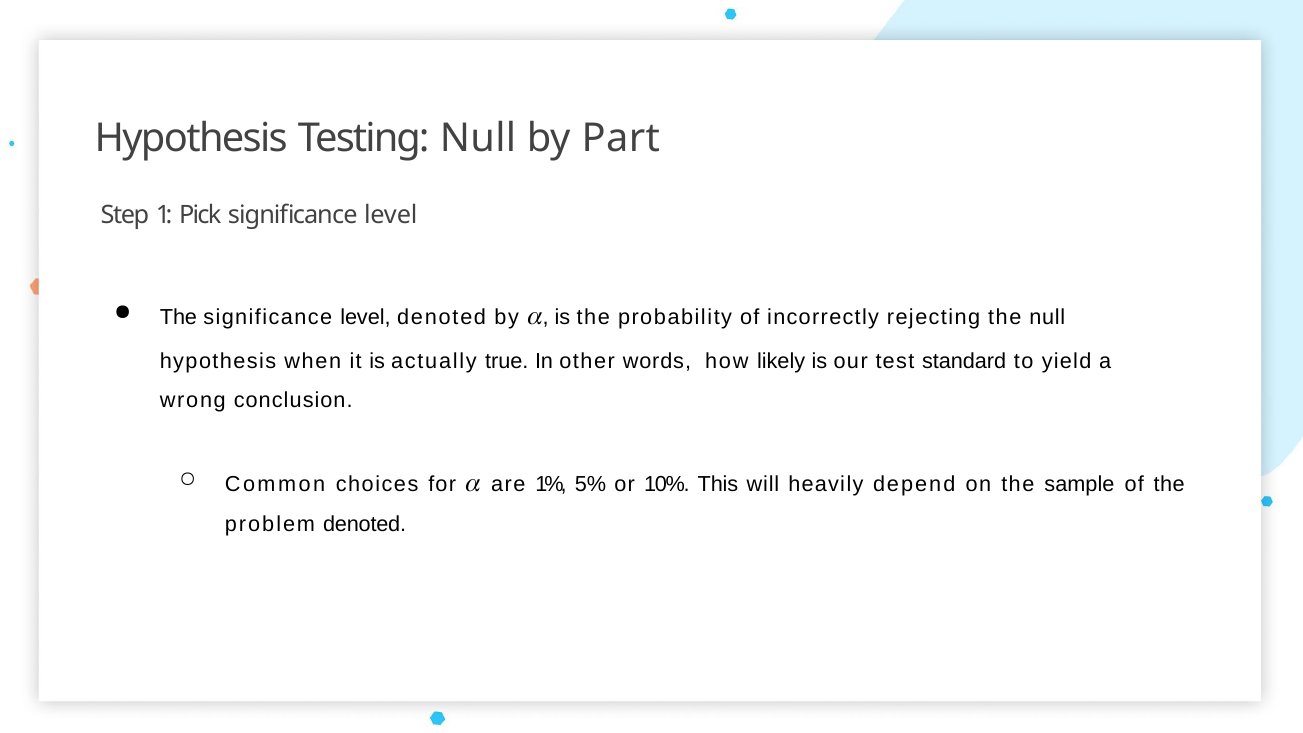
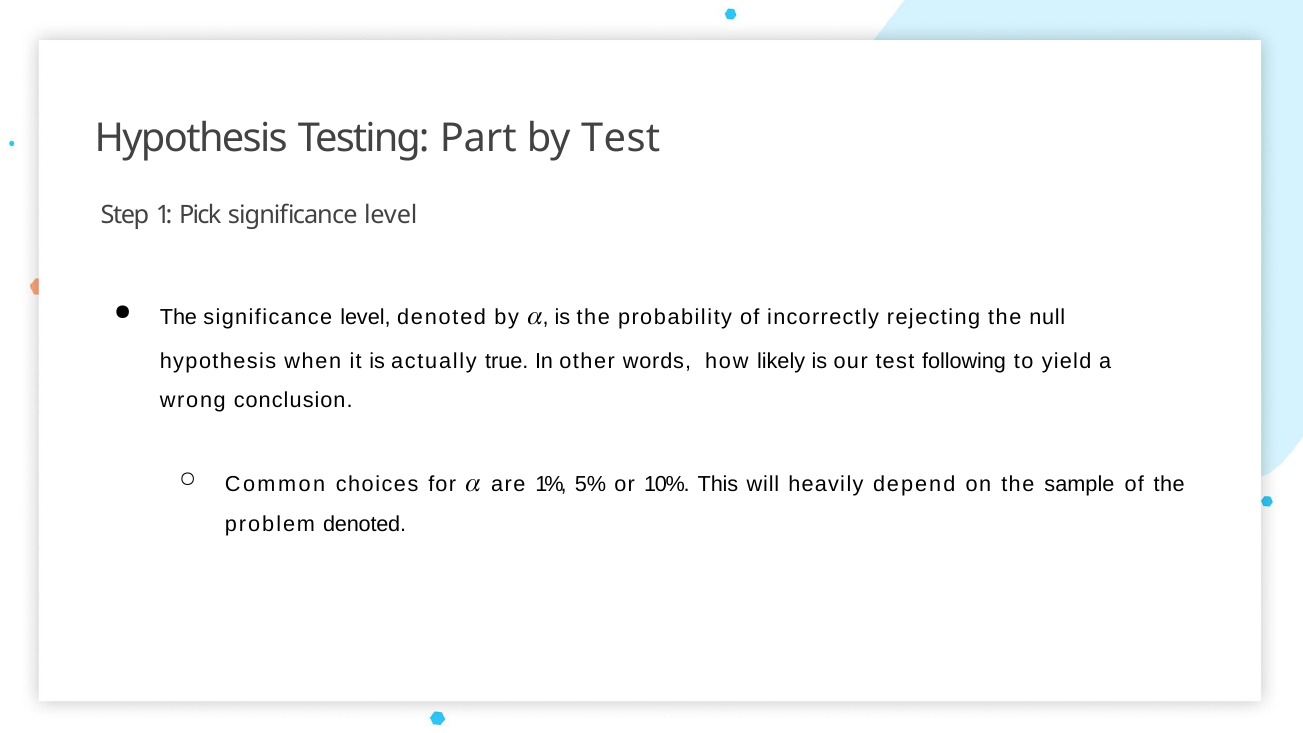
Testing Null: Null -> Part
by Part: Part -> Test
standard: standard -> following
